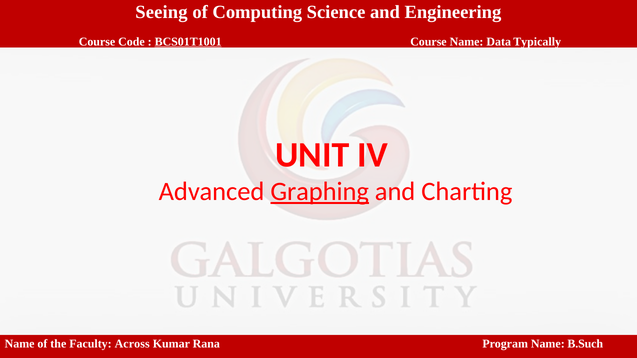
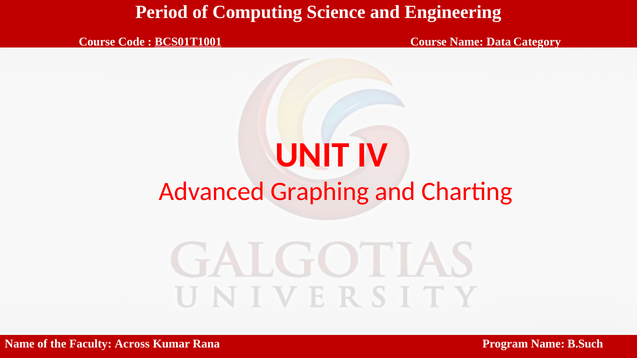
Seeing: Seeing -> Period
Typically: Typically -> Category
Graphing underline: present -> none
